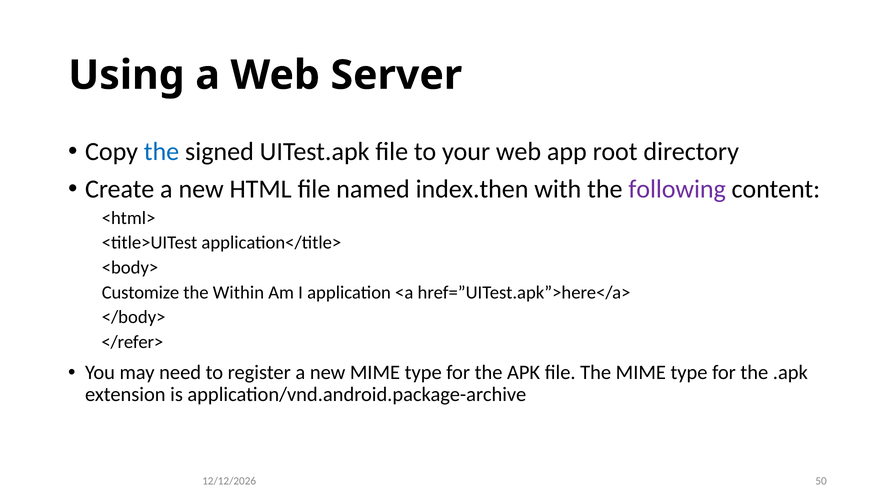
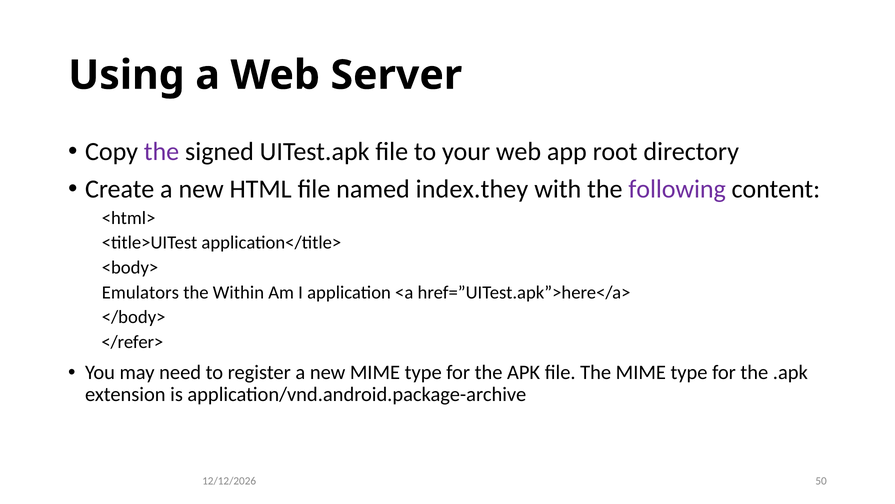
the at (161, 151) colour: blue -> purple
index.then: index.then -> index.they
Customize: Customize -> Emulators
